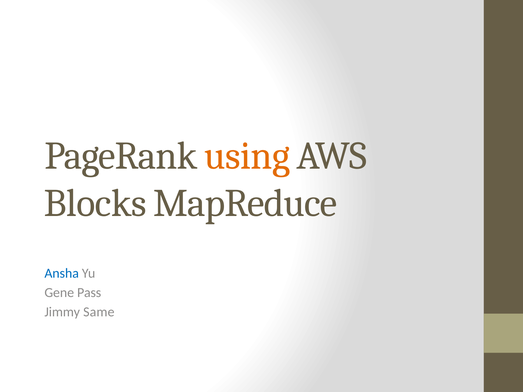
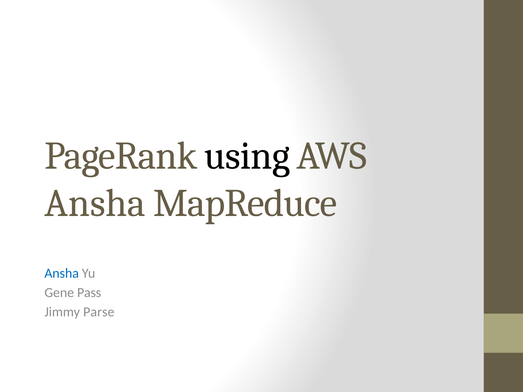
using colour: orange -> black
Blocks at (95, 203): Blocks -> Ansha
Same: Same -> Parse
